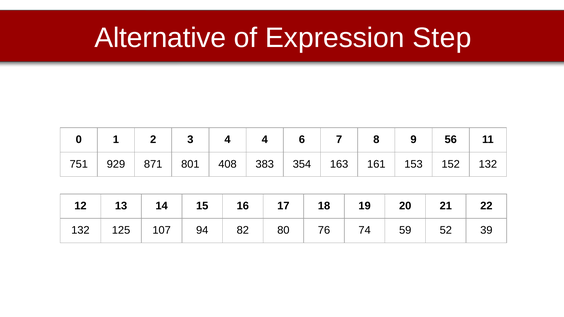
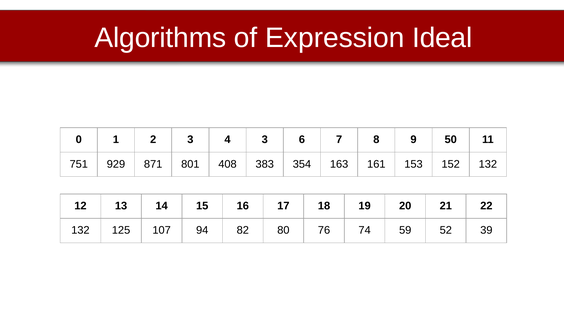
Alternative: Alternative -> Algorithms
Step: Step -> Ideal
4 4: 4 -> 3
56: 56 -> 50
